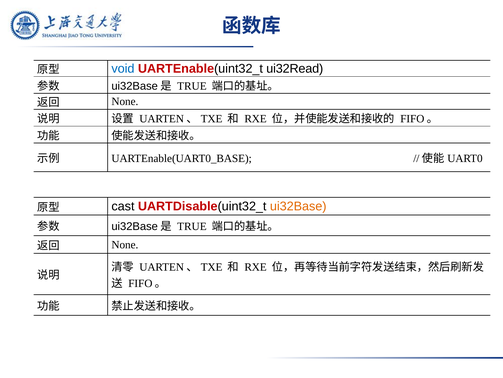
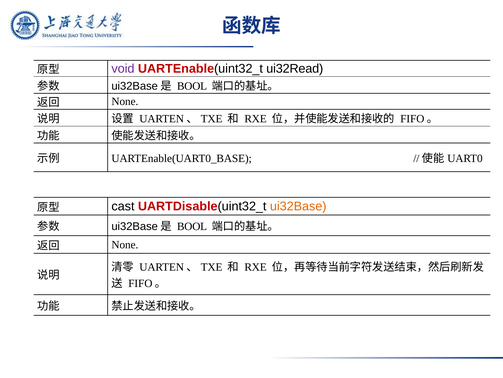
void colour: blue -> purple
TRUE at (192, 86): TRUE -> BOOL
TRUE at (192, 226): TRUE -> BOOL
